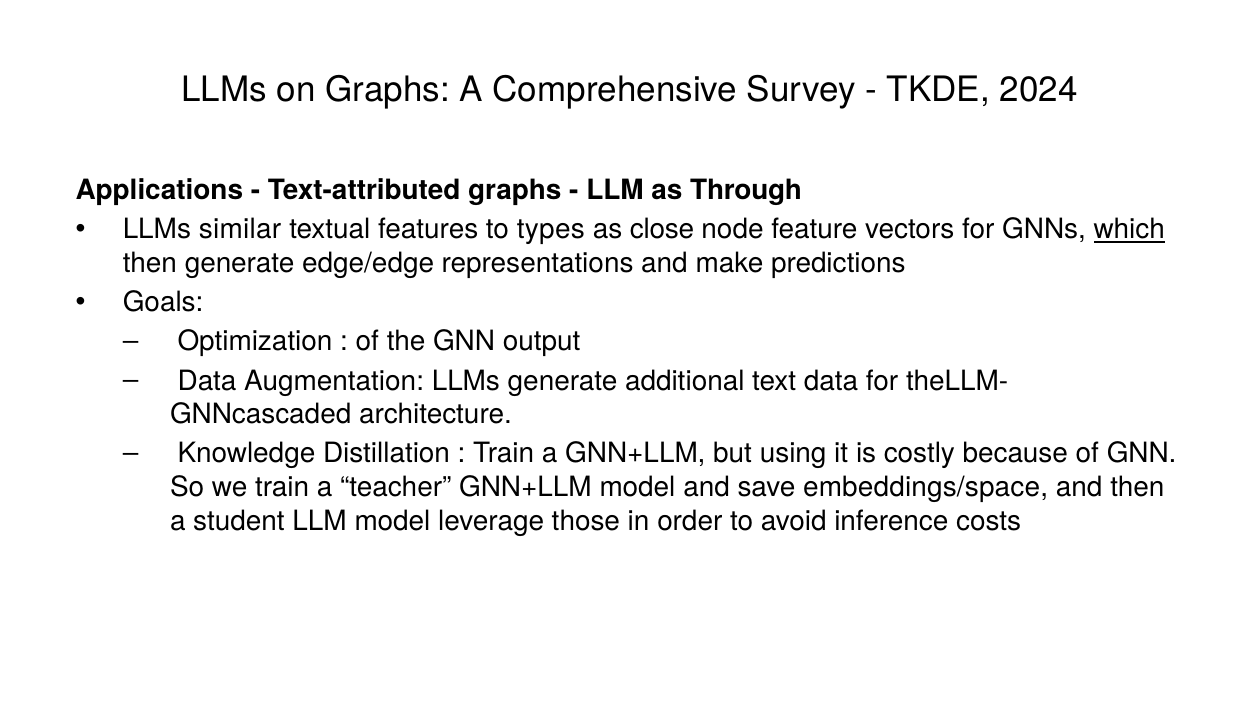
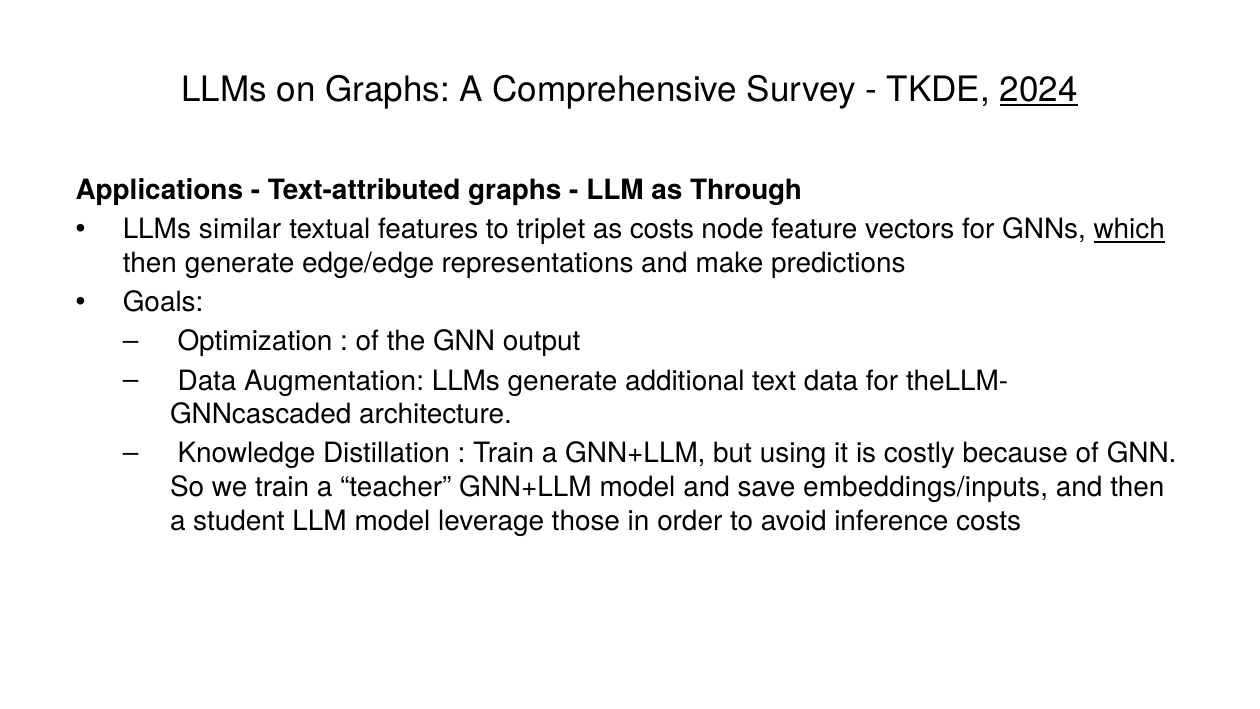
2024 underline: none -> present
types: types -> triplet
as close: close -> costs
embeddings/space: embeddings/space -> embeddings/inputs
